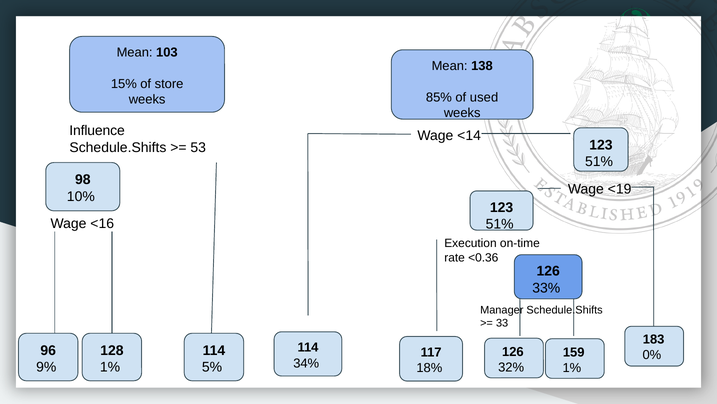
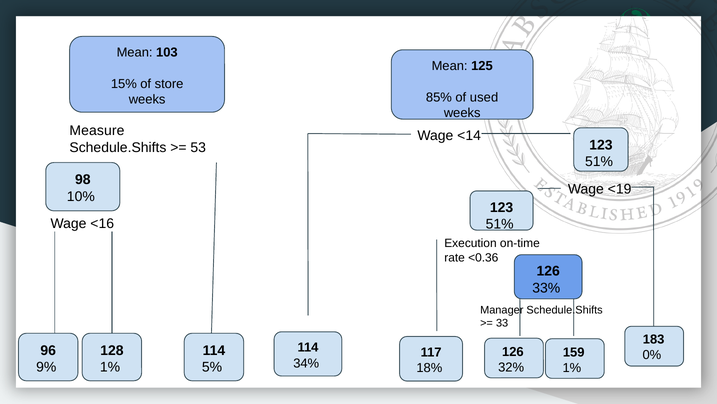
138: 138 -> 125
Influence: Influence -> Measure
